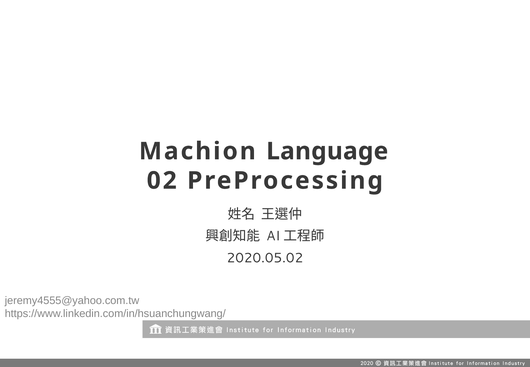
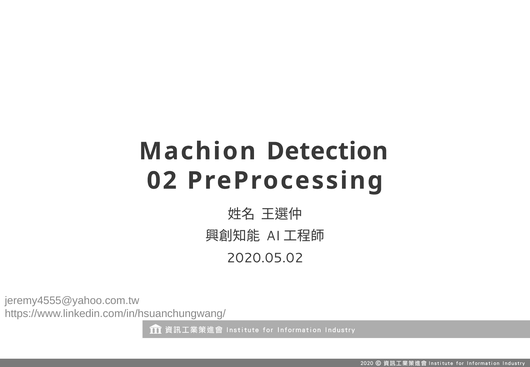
Language: Language -> Detection
